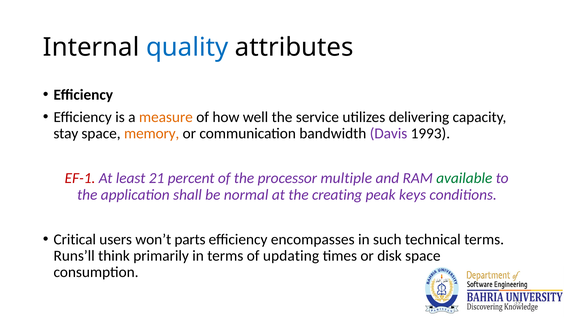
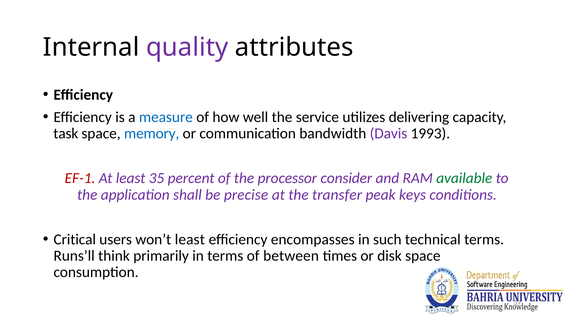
quality colour: blue -> purple
measure colour: orange -> blue
stay: stay -> task
memory colour: orange -> blue
21: 21 -> 35
multiple: multiple -> consider
normal: normal -> precise
creating: creating -> transfer
won’t parts: parts -> least
updating: updating -> between
